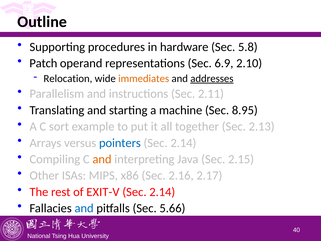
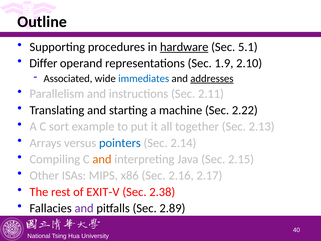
hardware underline: none -> present
5.8: 5.8 -> 5.1
Patch: Patch -> Differ
6.9: 6.9 -> 1.9
Relocation: Relocation -> Associated
immediates colour: orange -> blue
8.95: 8.95 -> 2.22
2.14 at (162, 192): 2.14 -> 2.38
and at (84, 208) colour: blue -> purple
5.66: 5.66 -> 2.89
